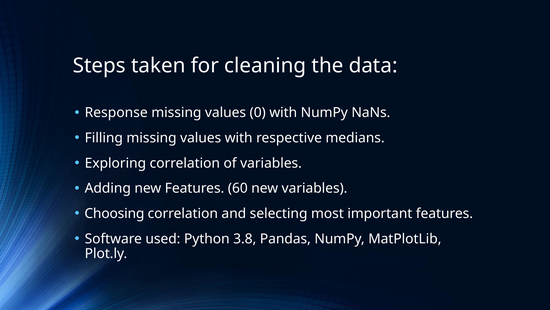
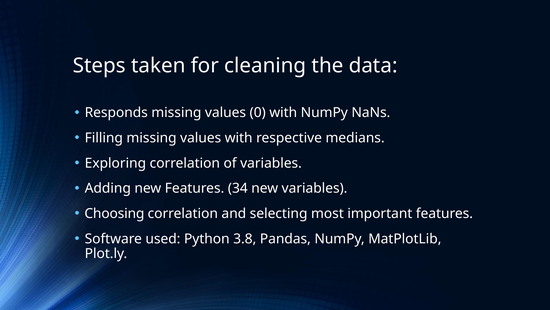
Response: Response -> Responds
60: 60 -> 34
